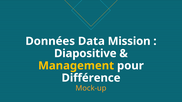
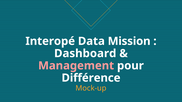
Données: Données -> Interopé
Diapositive: Diapositive -> Dashboard
Management colour: yellow -> pink
